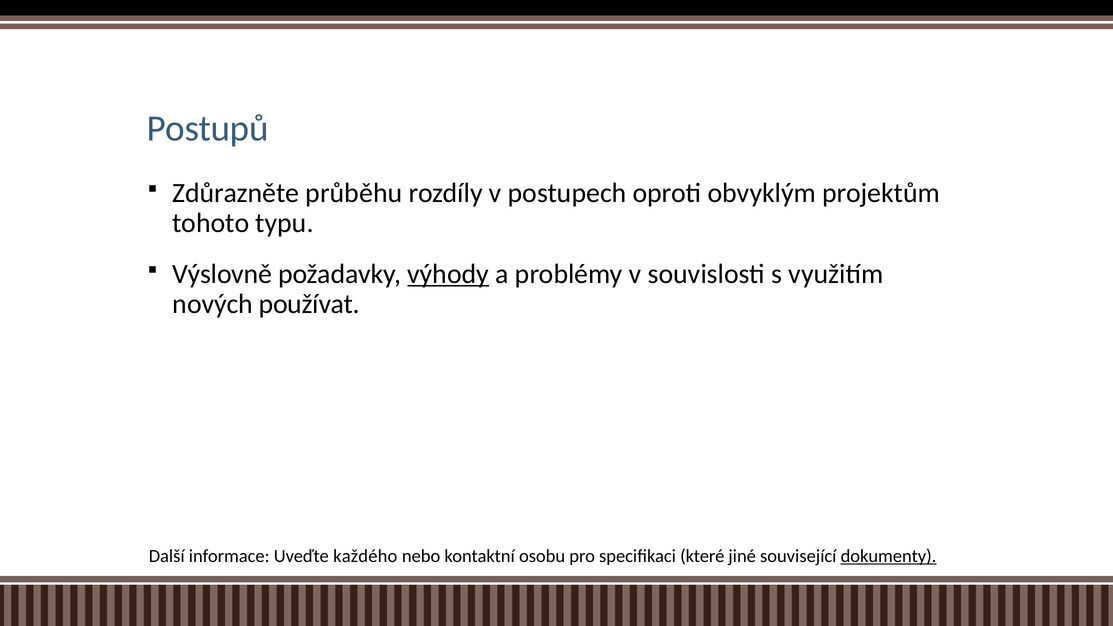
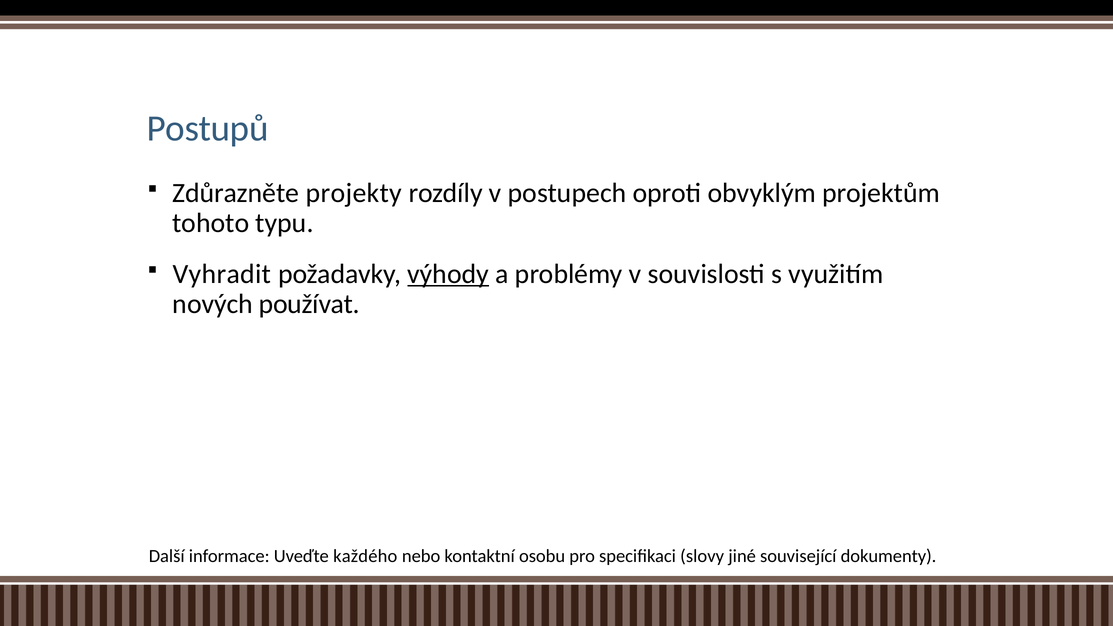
průběhu: průběhu -> projekty
Výslovně: Výslovně -> Vyhradit
které: které -> slovy
dokumenty underline: present -> none
